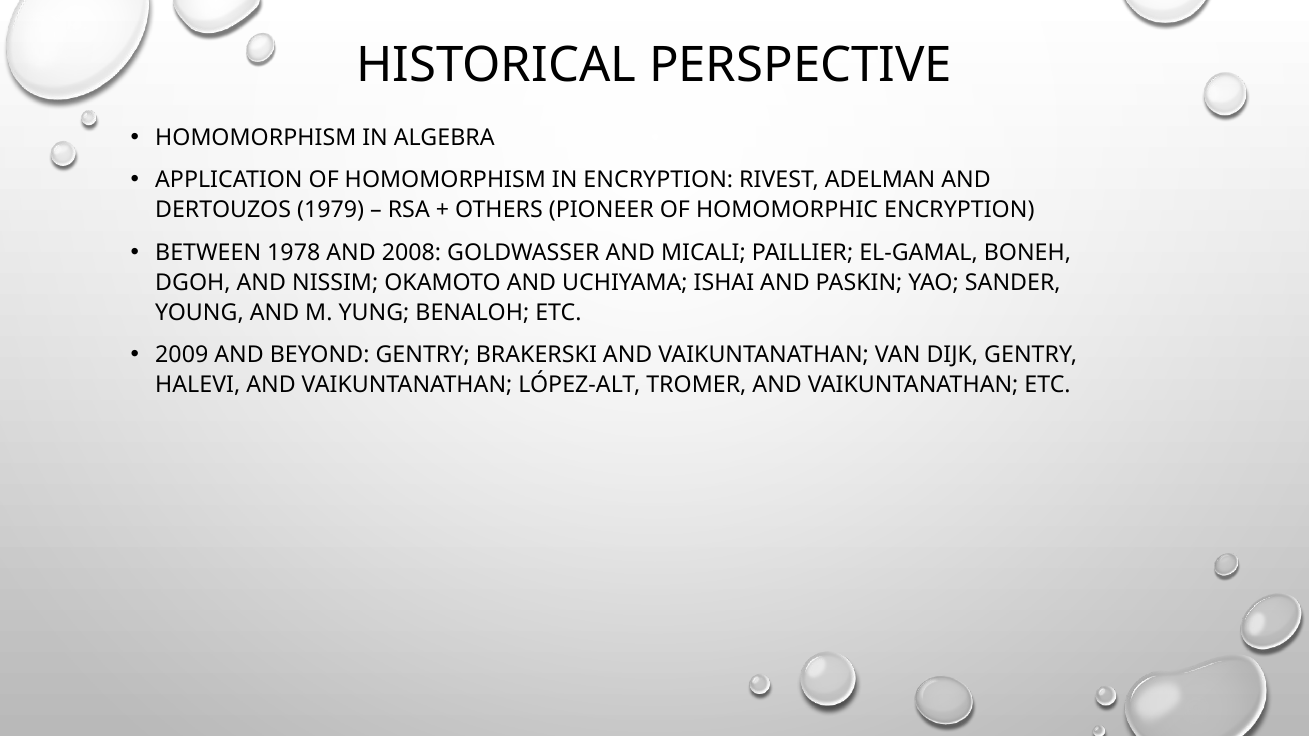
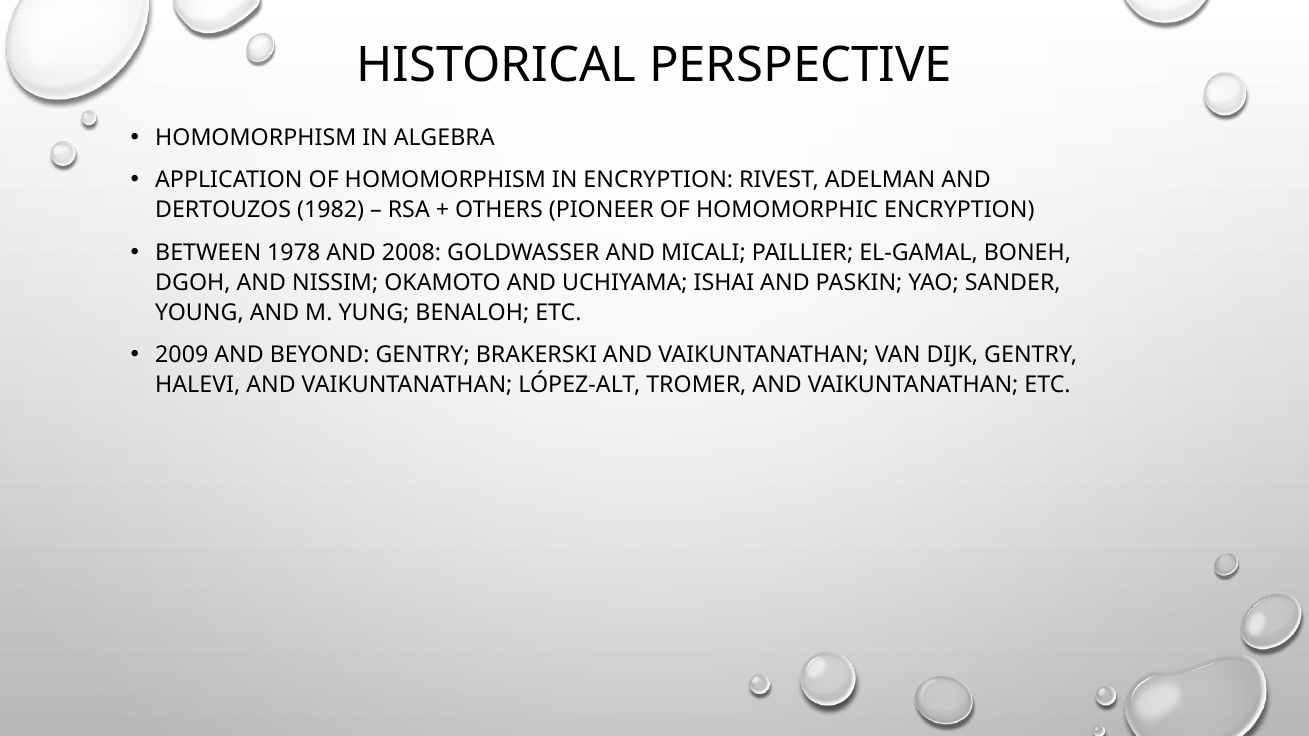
1979: 1979 -> 1982
